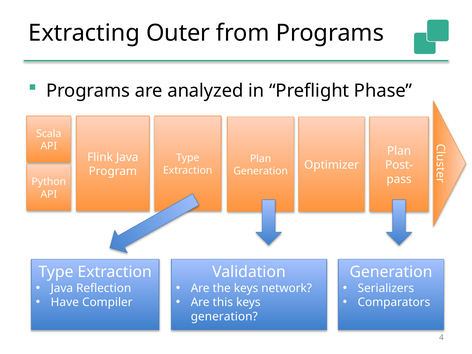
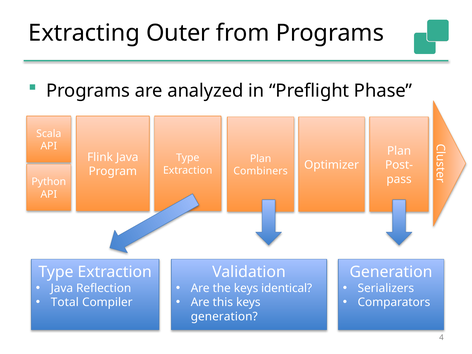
Generation at (261, 171): Generation -> Combiners
network: network -> identical
Have: Have -> Total
